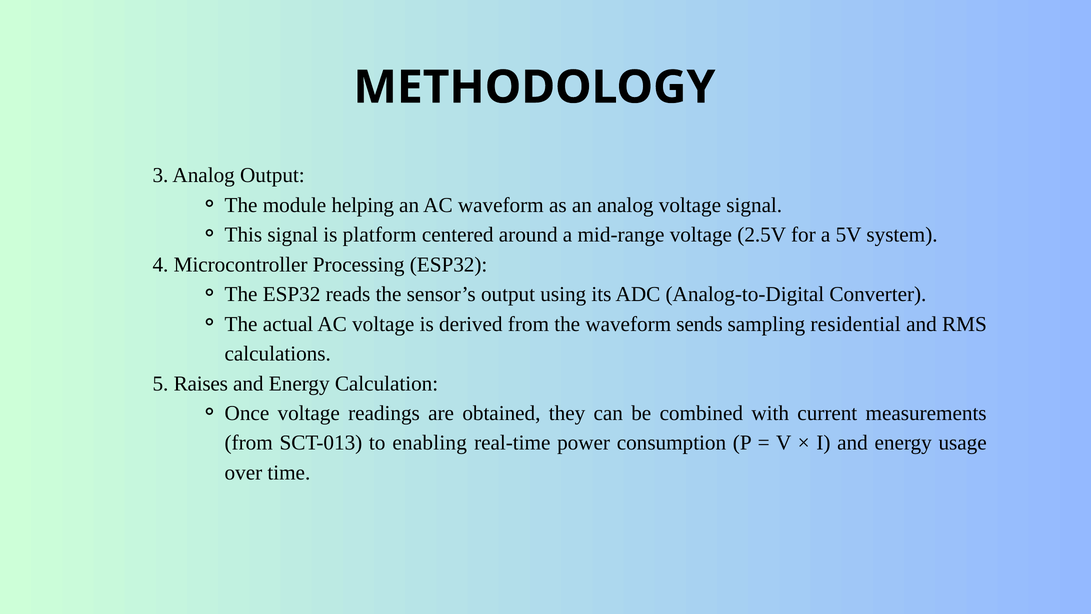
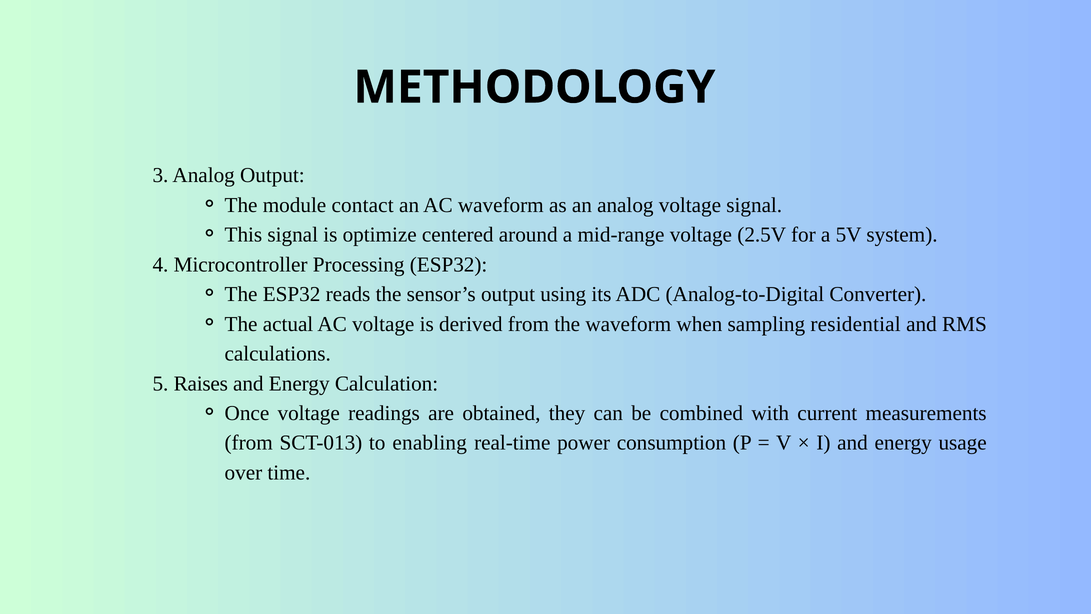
helping: helping -> contact
platform: platform -> optimize
sends: sends -> when
